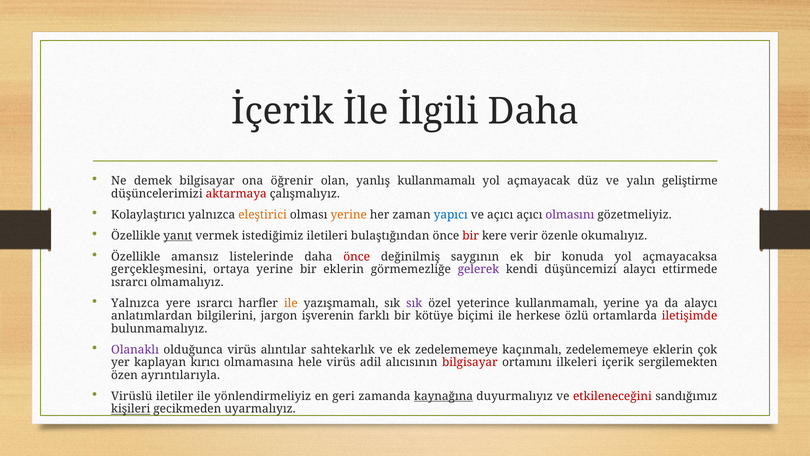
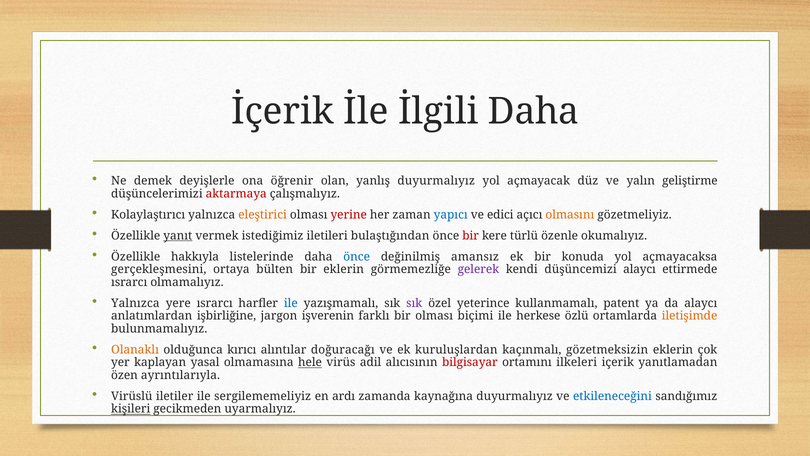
demek bilgisayar: bilgisayar -> deyişlerle
yanlış kullanmamalı: kullanmamalı -> duyurmalıyız
yerine at (349, 215) colour: orange -> red
ve açıcı: açıcı -> edici
olmasını colour: purple -> orange
verir: verir -> türlü
amansız: amansız -> hakkıyla
önce at (357, 256) colour: red -> blue
saygının: saygının -> amansız
ortaya yerine: yerine -> bülten
ile at (291, 303) colour: orange -> blue
kullanmamalı yerine: yerine -> patent
bilgilerini: bilgilerini -> işbirliğine
bir kötüye: kötüye -> olması
iletişimde colour: red -> orange
Olanaklı colour: purple -> orange
olduğunca virüs: virüs -> kırıcı
sahtekarlık: sahtekarlık -> doğuracağı
ek zedelememeye: zedelememeye -> kuruluşlardan
kaçınmalı zedelememeye: zedelememeye -> gözetmeksizin
kırıcı: kırıcı -> yasal
hele underline: none -> present
sergilemekten: sergilemekten -> yanıtlamadan
yönlendirmeliyiz: yönlendirmeliyiz -> sergilememeliyiz
geri: geri -> ardı
kaynağına underline: present -> none
etkileneceğini colour: red -> blue
